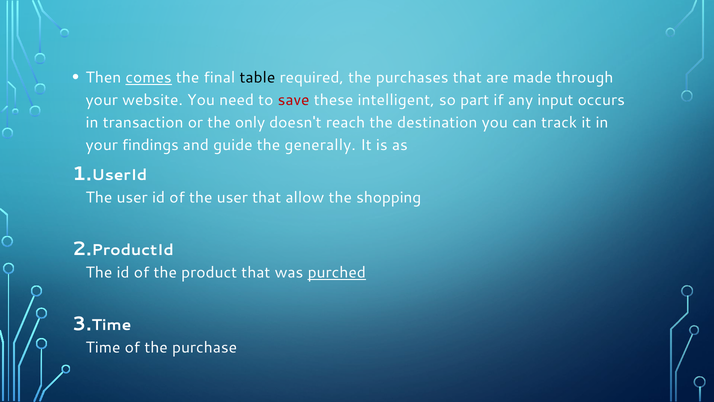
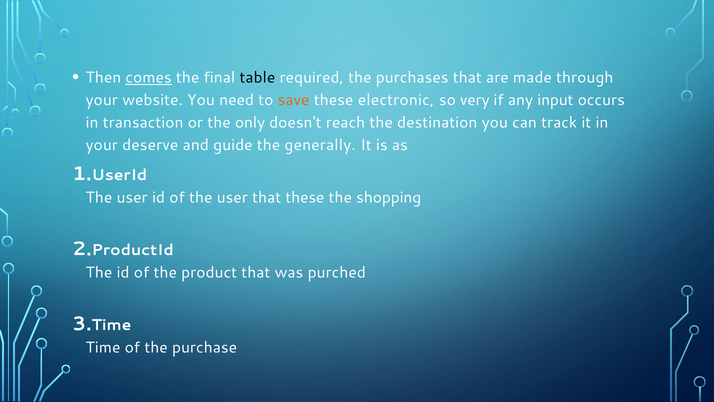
save colour: red -> orange
intelligent: intelligent -> electronic
part: part -> very
findings: findings -> deserve
that allow: allow -> these
purched underline: present -> none
